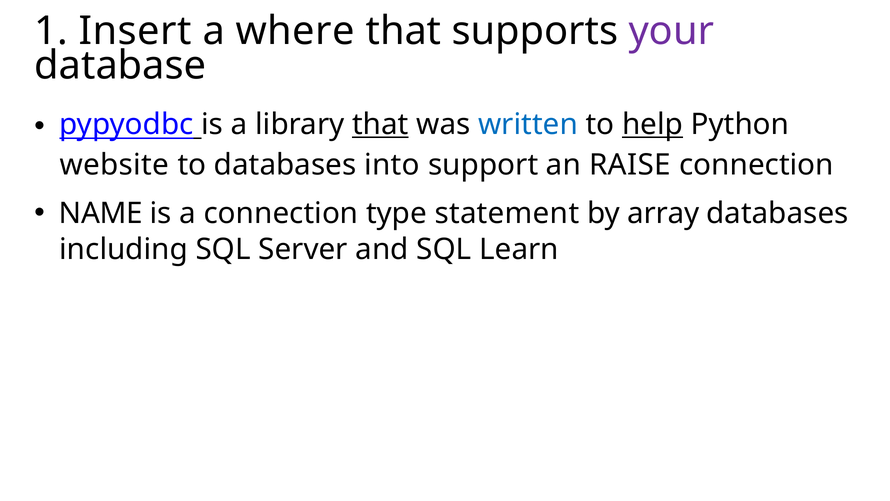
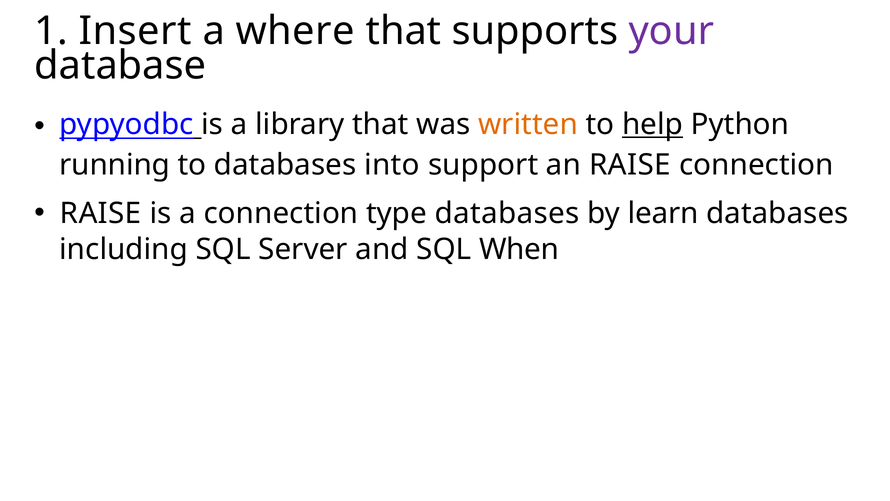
that at (380, 124) underline: present -> none
written colour: blue -> orange
website: website -> running
NAME at (101, 213): NAME -> RAISE
type statement: statement -> databases
array: array -> learn
Learn: Learn -> When
